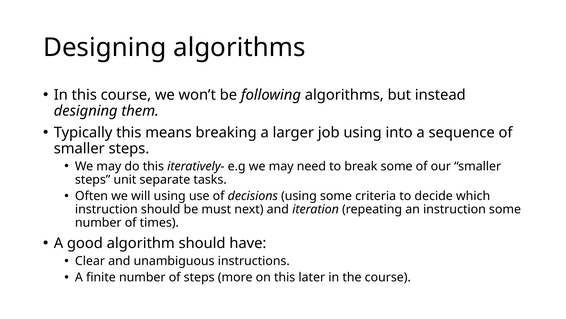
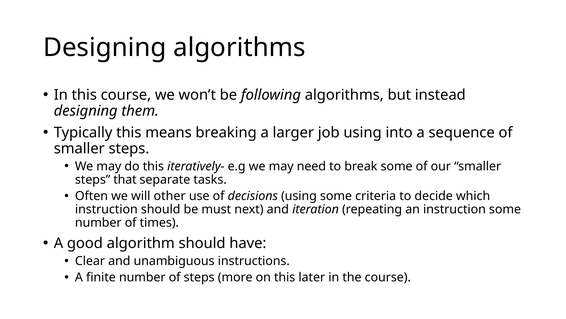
unit: unit -> that
will using: using -> other
